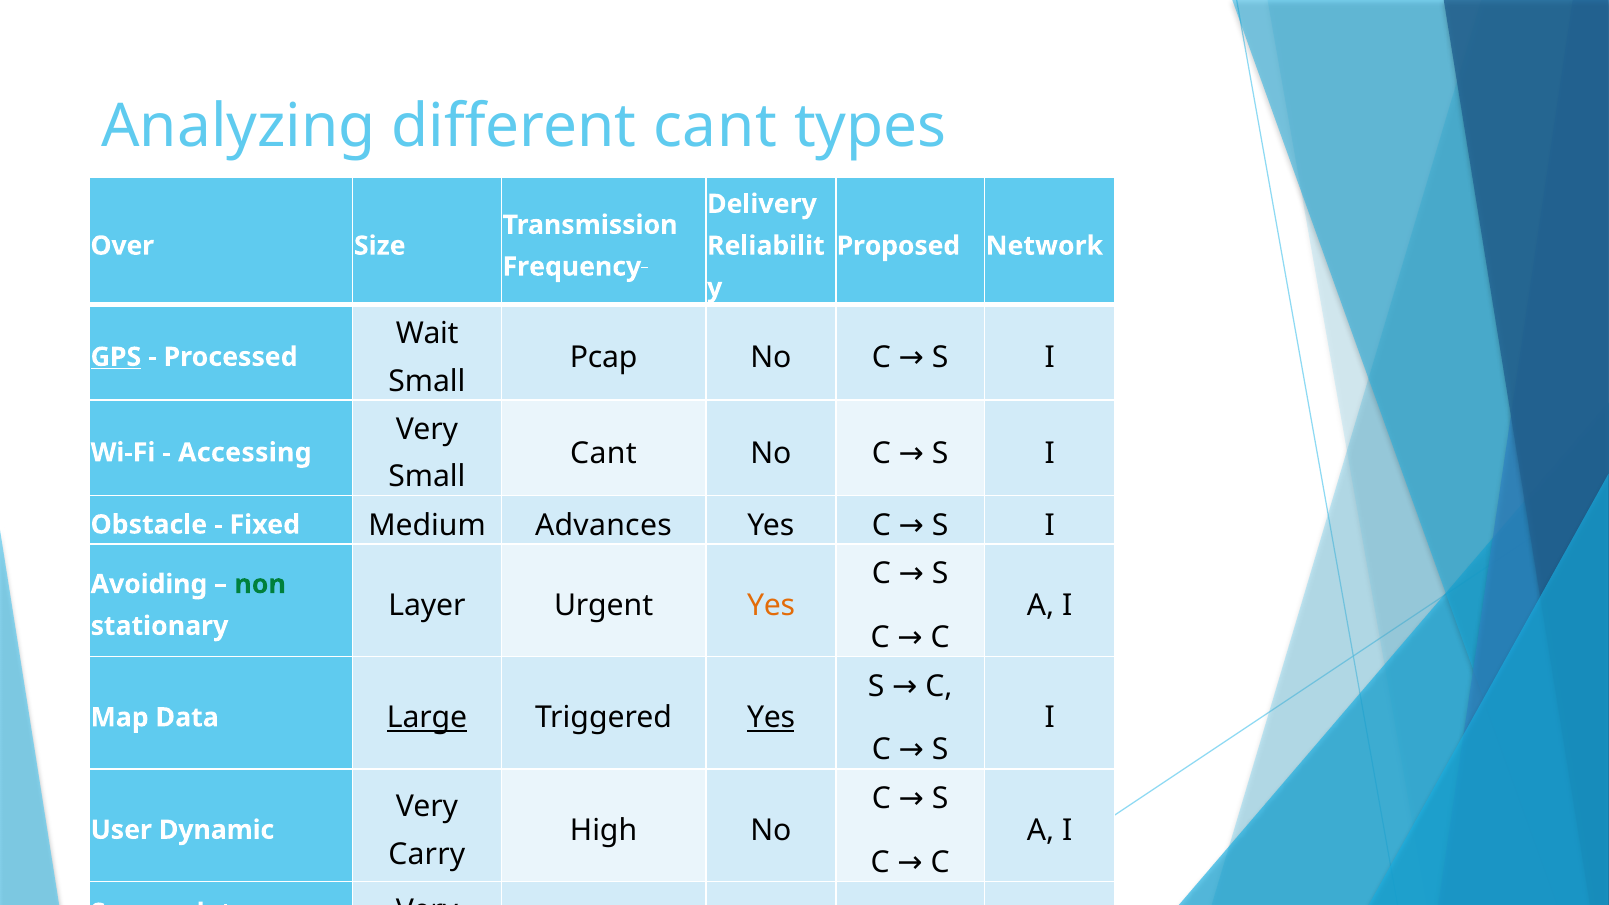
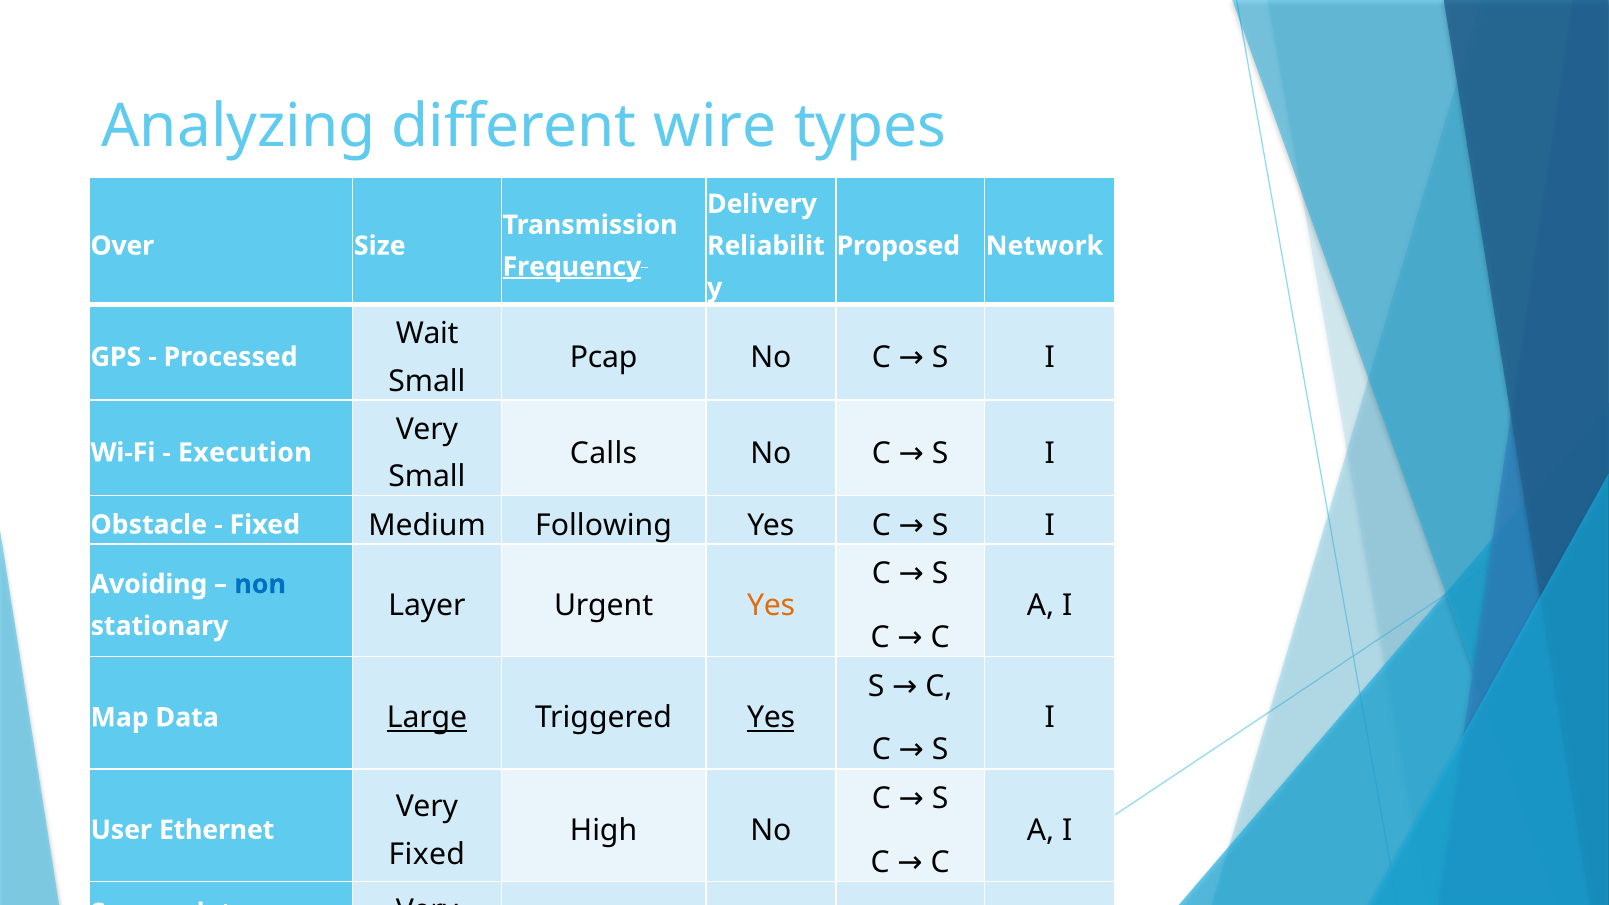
different cant: cant -> wire
Frequency underline: none -> present
GPS underline: present -> none
Cant at (603, 453): Cant -> Calls
Accessing: Accessing -> Execution
Advances: Advances -> Following
non colour: green -> blue
Dynamic: Dynamic -> Ethernet
Carry at (427, 854): Carry -> Fixed
